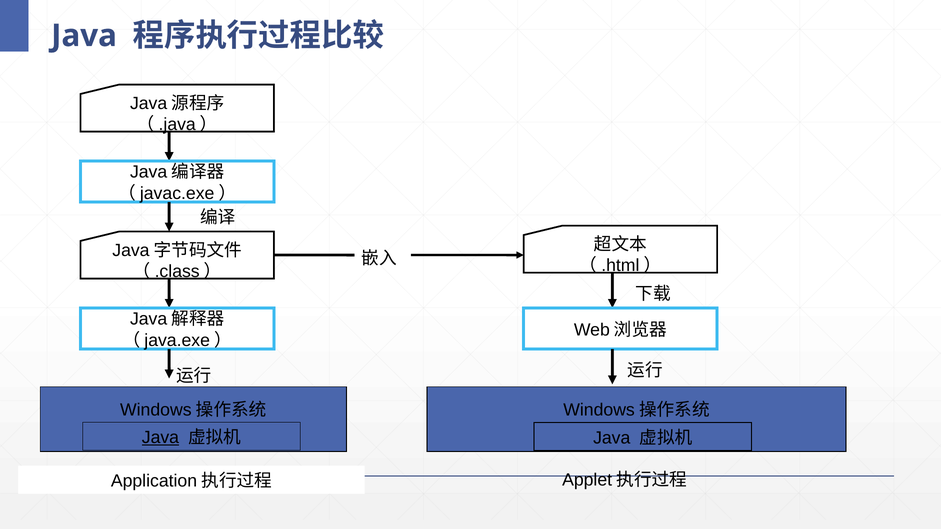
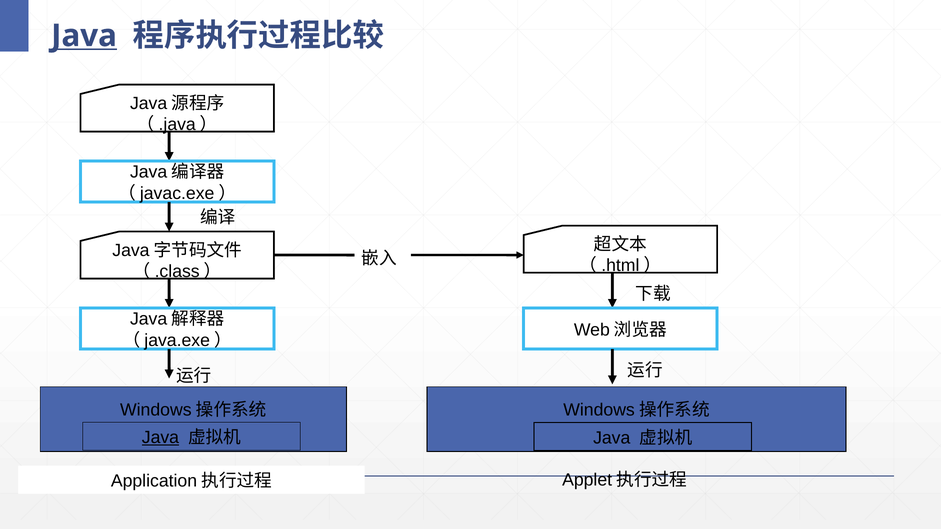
Java at (84, 36) underline: none -> present
